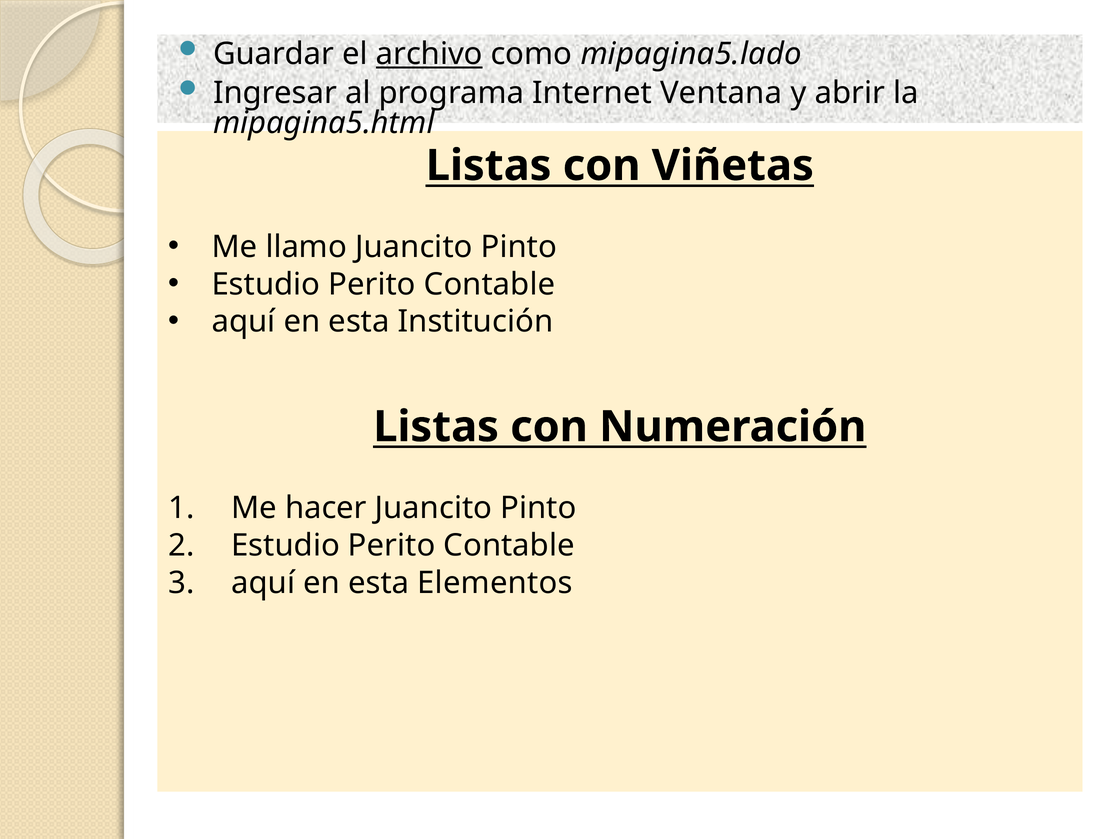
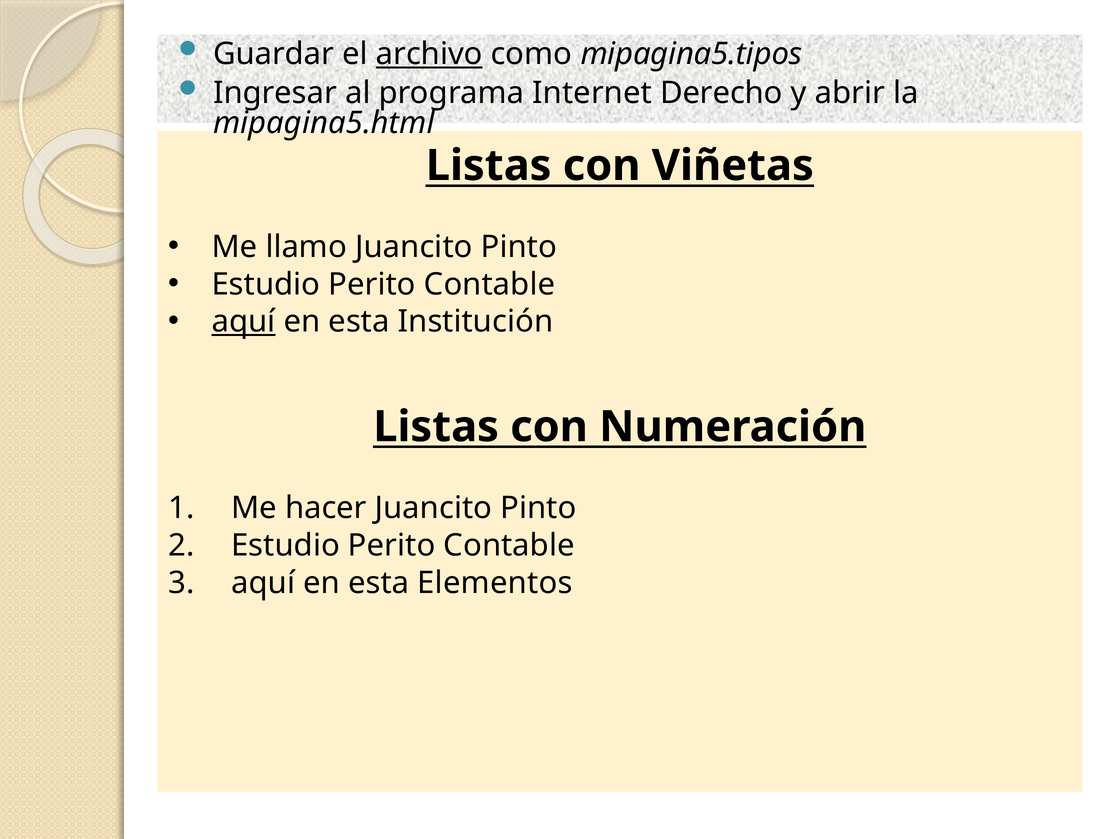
mipagina5.lado: mipagina5.lado -> mipagina5.tipos
Ventana: Ventana -> Derecho
aquí at (244, 322) underline: none -> present
